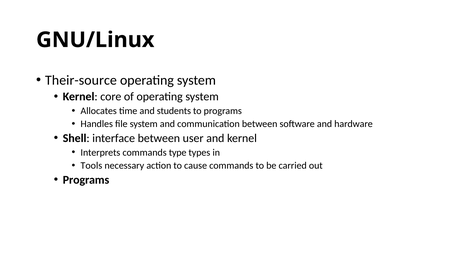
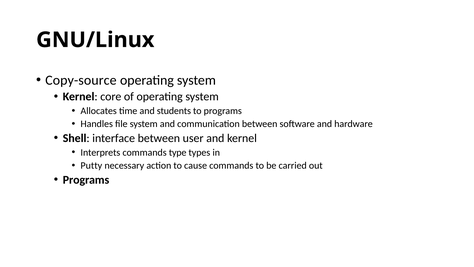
Their-source: Their-source -> Copy-source
Tools: Tools -> Putty
